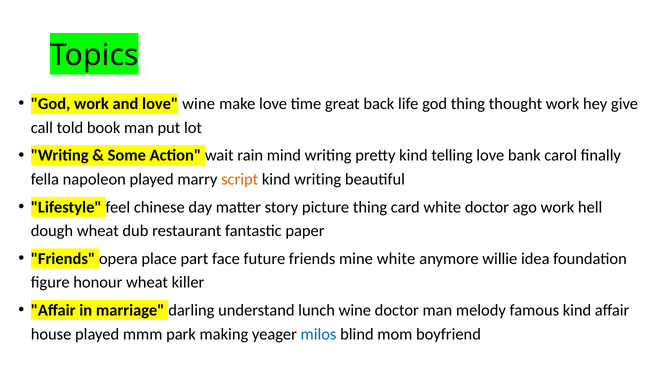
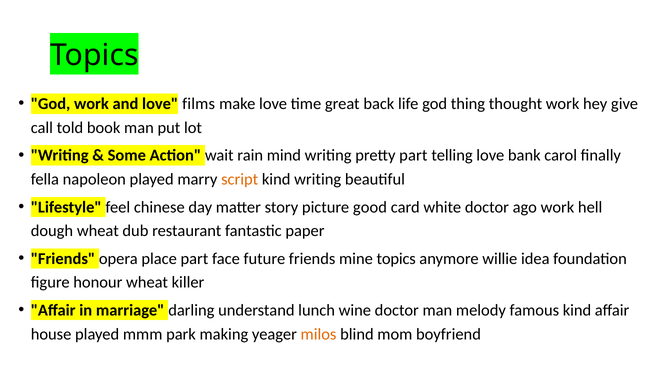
love wine: wine -> films
pretty kind: kind -> part
picture thing: thing -> good
mine white: white -> topics
milos colour: blue -> orange
